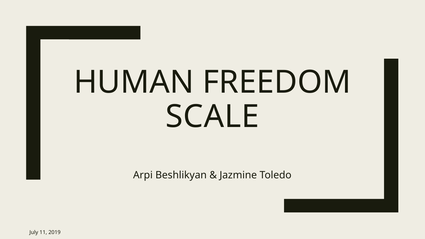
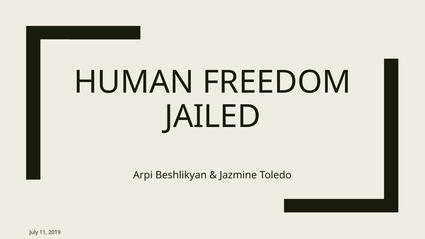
SCALE: SCALE -> JAILED
